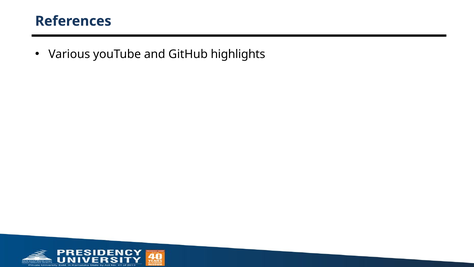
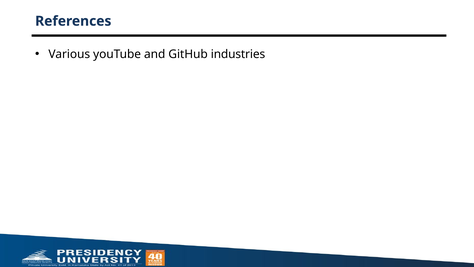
highlights: highlights -> industries
